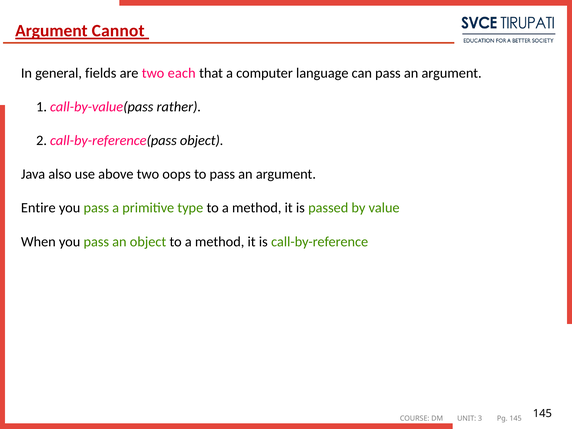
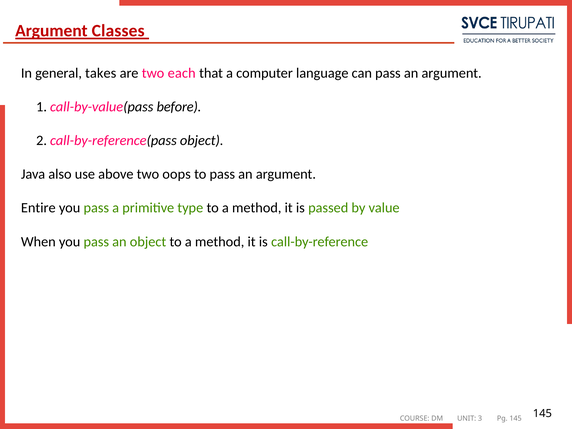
Cannot: Cannot -> Classes
fields: fields -> takes
rather: rather -> before
